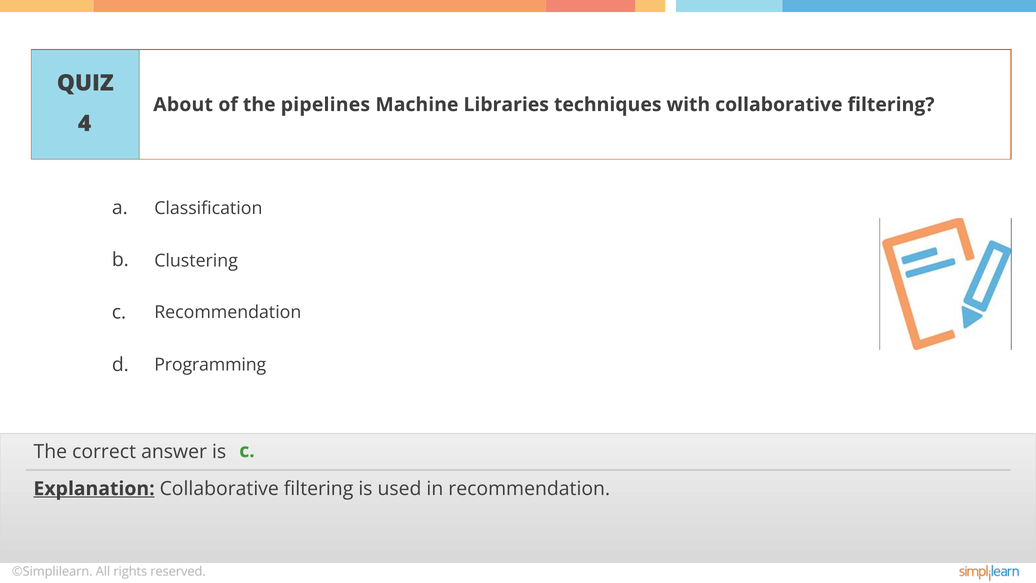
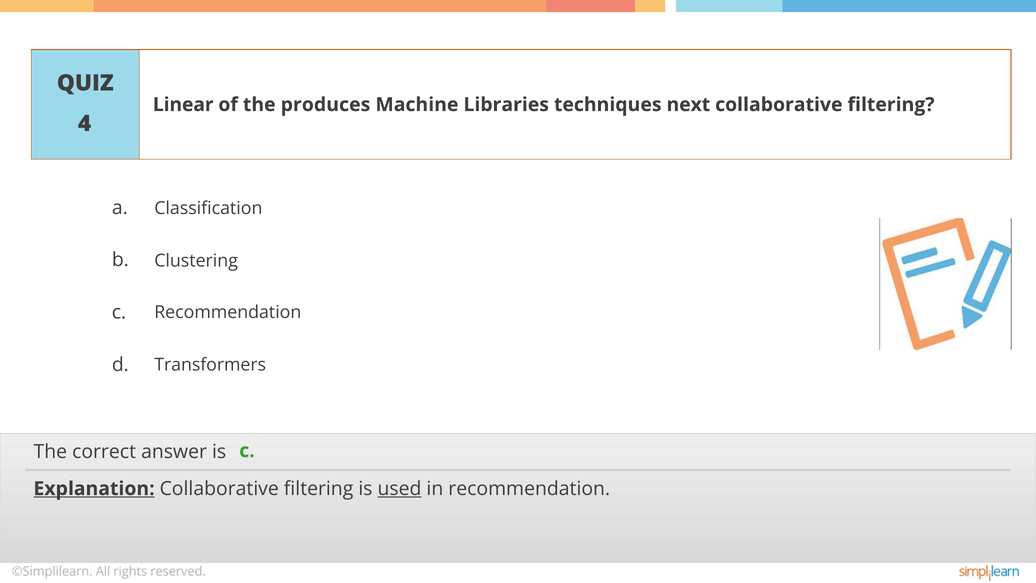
About: About -> Linear
pipelines: pipelines -> produces
with: with -> next
Programming: Programming -> Transformers
used underline: none -> present
